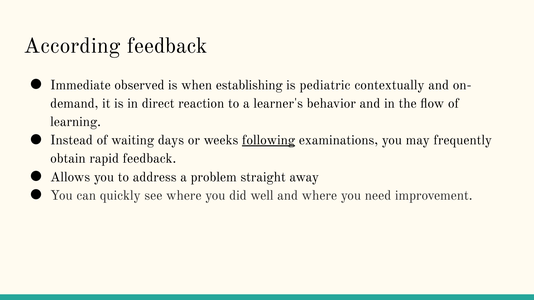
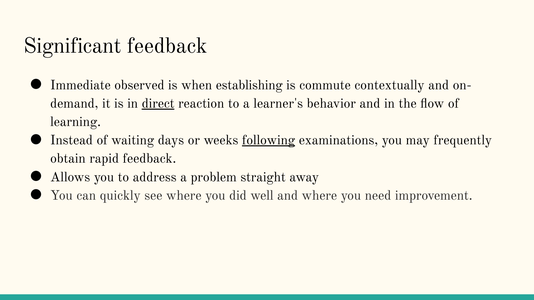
According: According -> Significant
pediatric: pediatric -> commute
direct underline: none -> present
